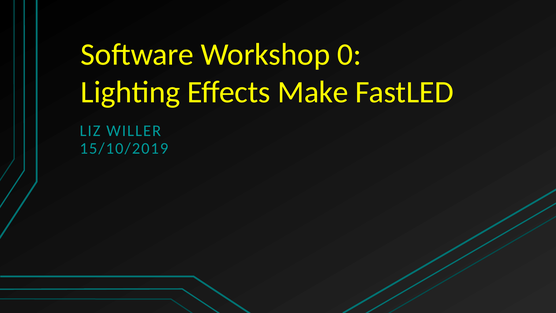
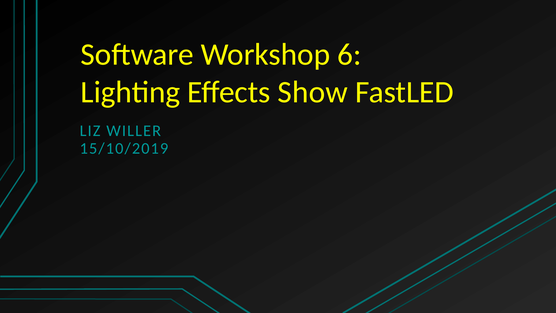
0: 0 -> 6
Make: Make -> Show
